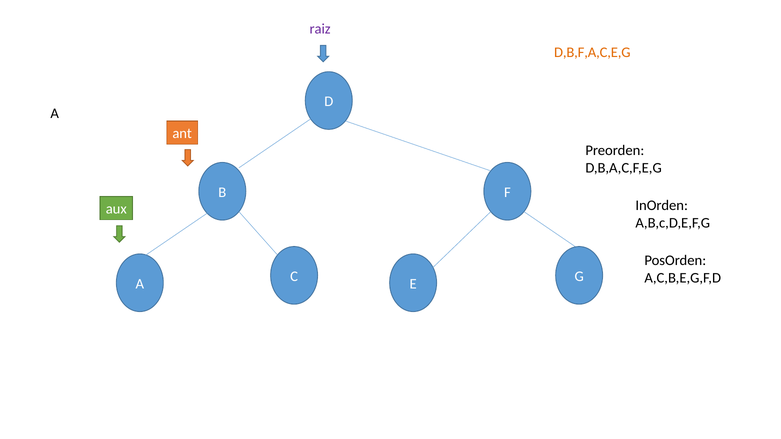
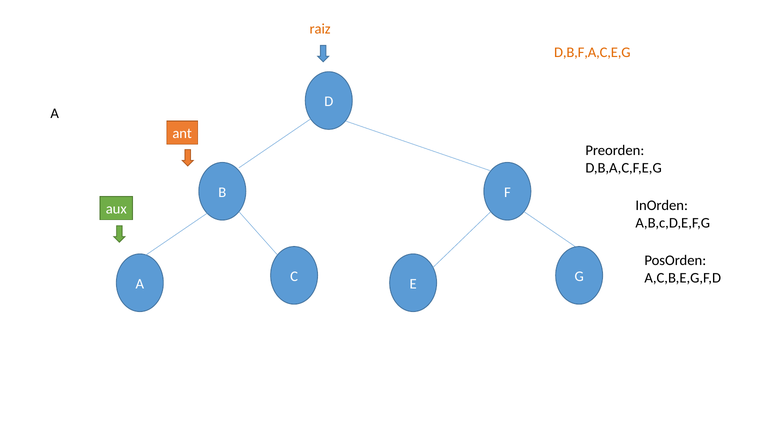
raiz colour: purple -> orange
